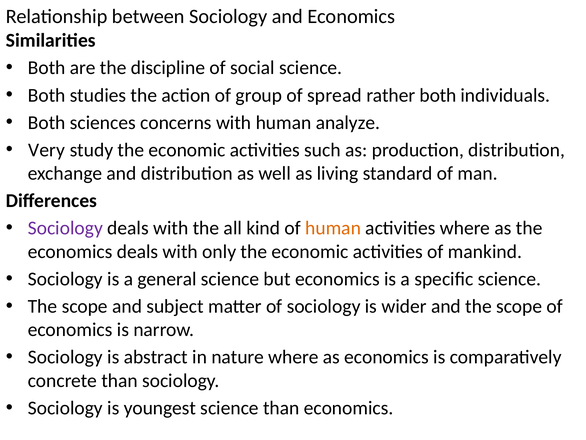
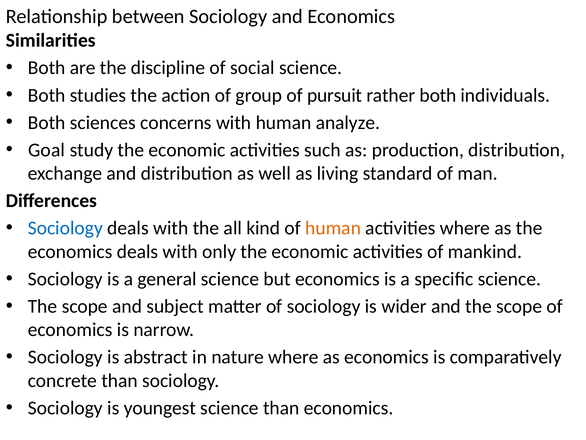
spread: spread -> pursuit
Very: Very -> Goal
Sociology at (65, 228) colour: purple -> blue
